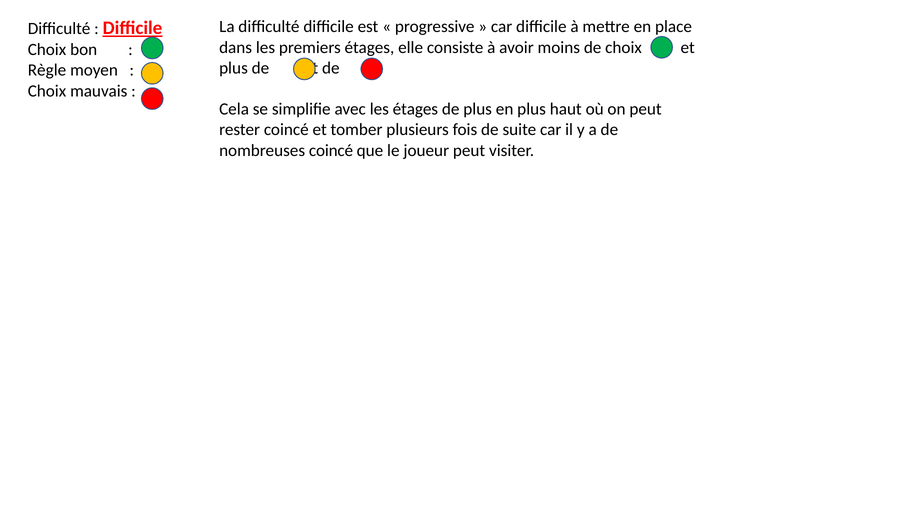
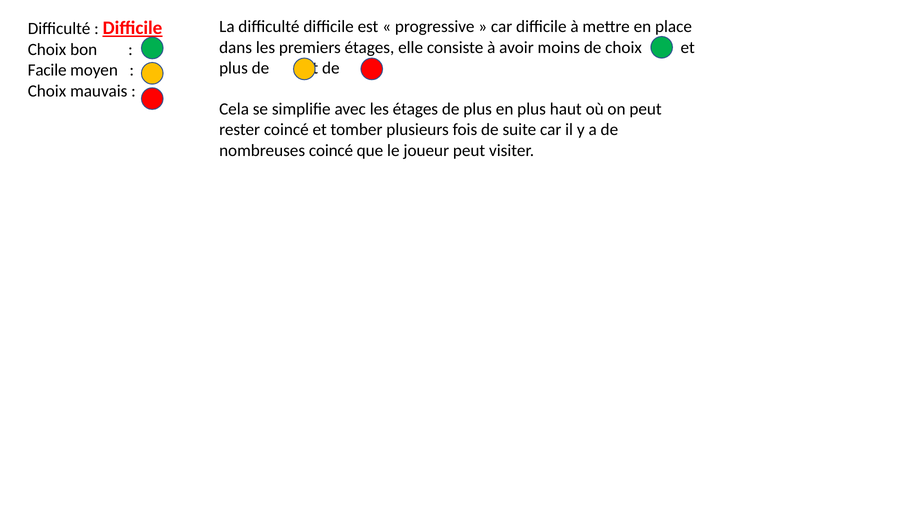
Règle: Règle -> Facile
